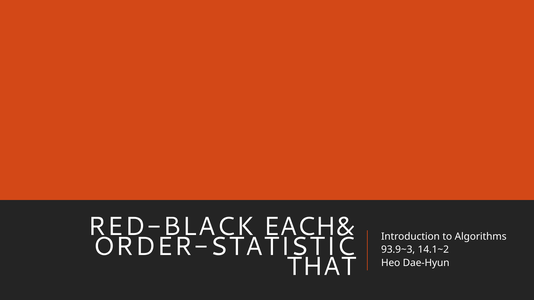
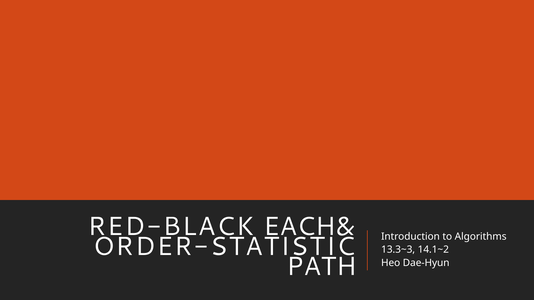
93.9~3: 93.9~3 -> 13.3~3
THAT: THAT -> PATH
